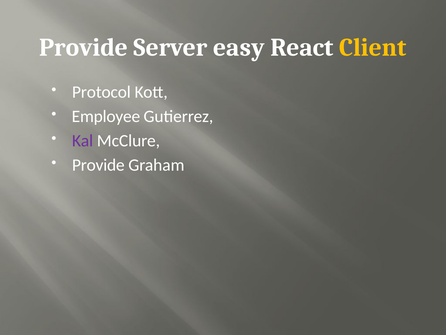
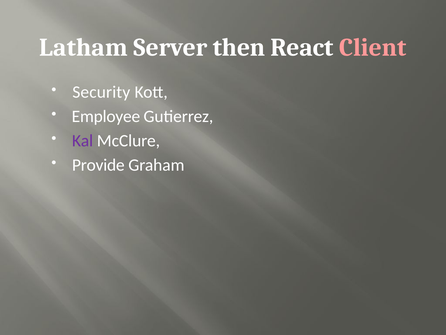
Provide at (84, 47): Provide -> Latham
easy: easy -> then
Client colour: yellow -> pink
Protocol: Protocol -> Security
